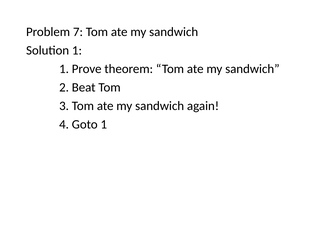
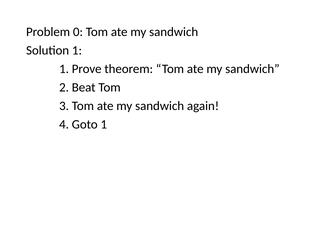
7: 7 -> 0
